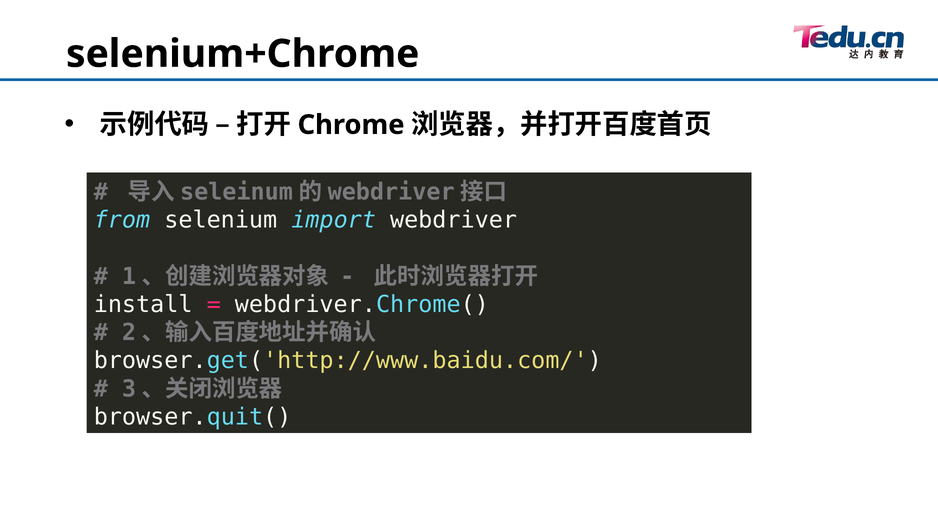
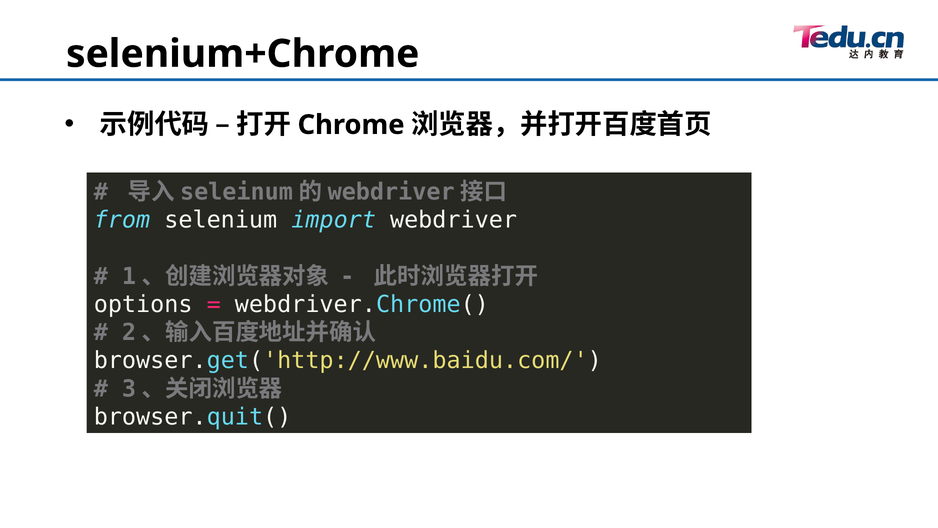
install: install -> options
